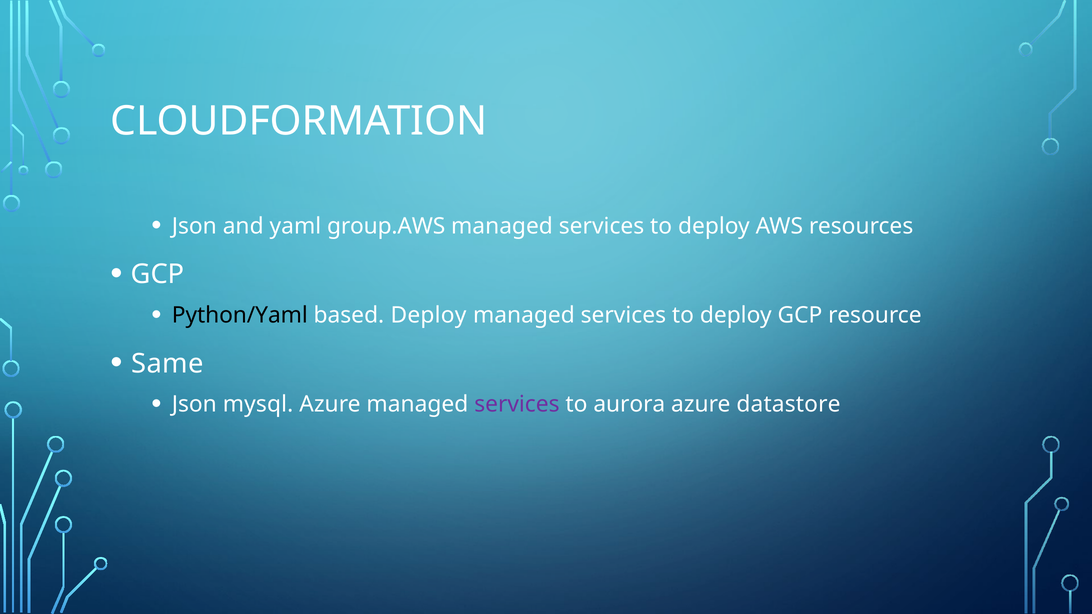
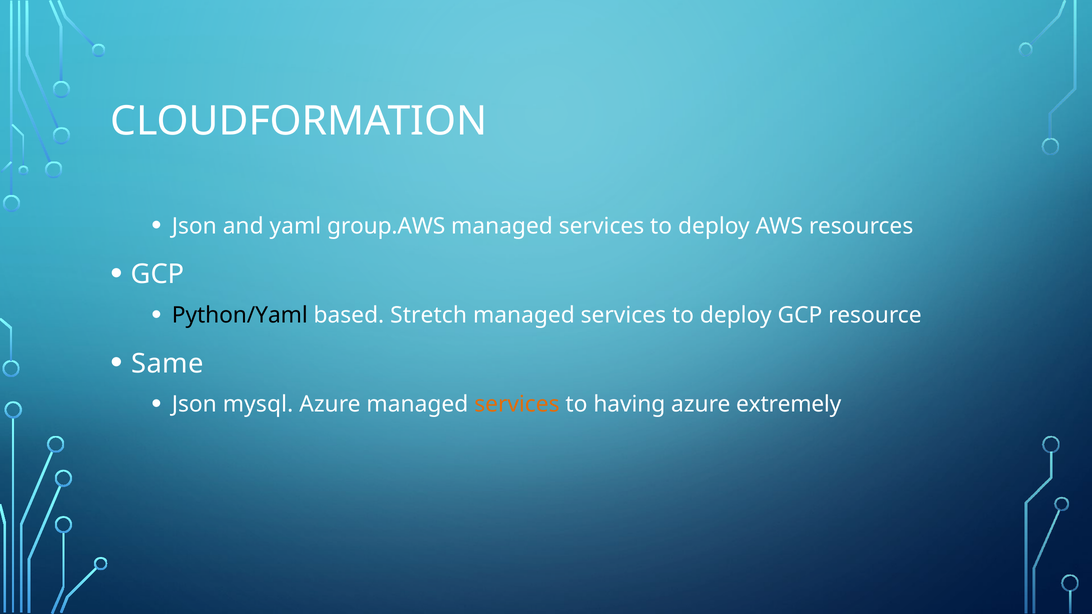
based Deploy: Deploy -> Stretch
services at (517, 405) colour: purple -> orange
aurora: aurora -> having
datastore: datastore -> extremely
